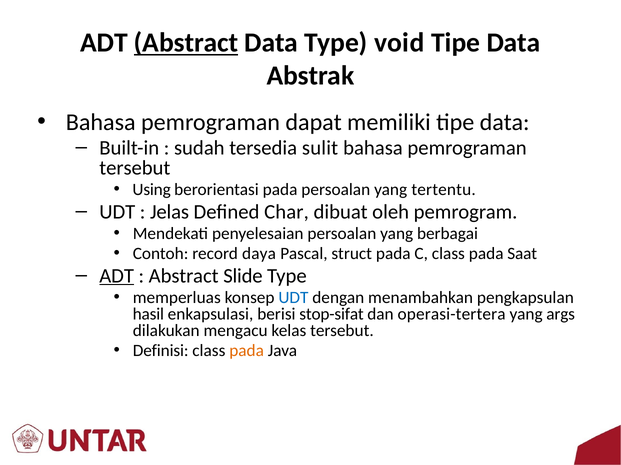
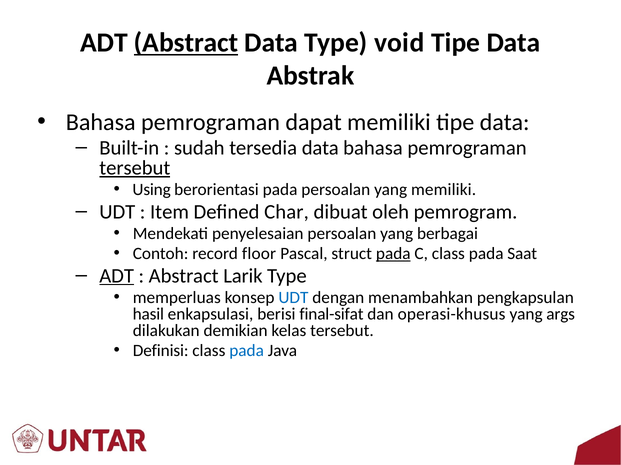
tersedia sulit: sulit -> data
tersebut at (135, 168) underline: none -> present
yang tertentu: tertentu -> memiliki
Jelas: Jelas -> Item
daya: daya -> floor
pada at (393, 254) underline: none -> present
Slide: Slide -> Larik
stop-sifat: stop-sifat -> final-sifat
operasi-tertera: operasi-tertera -> operasi-khusus
mengacu: mengacu -> demikian
pada at (247, 351) colour: orange -> blue
